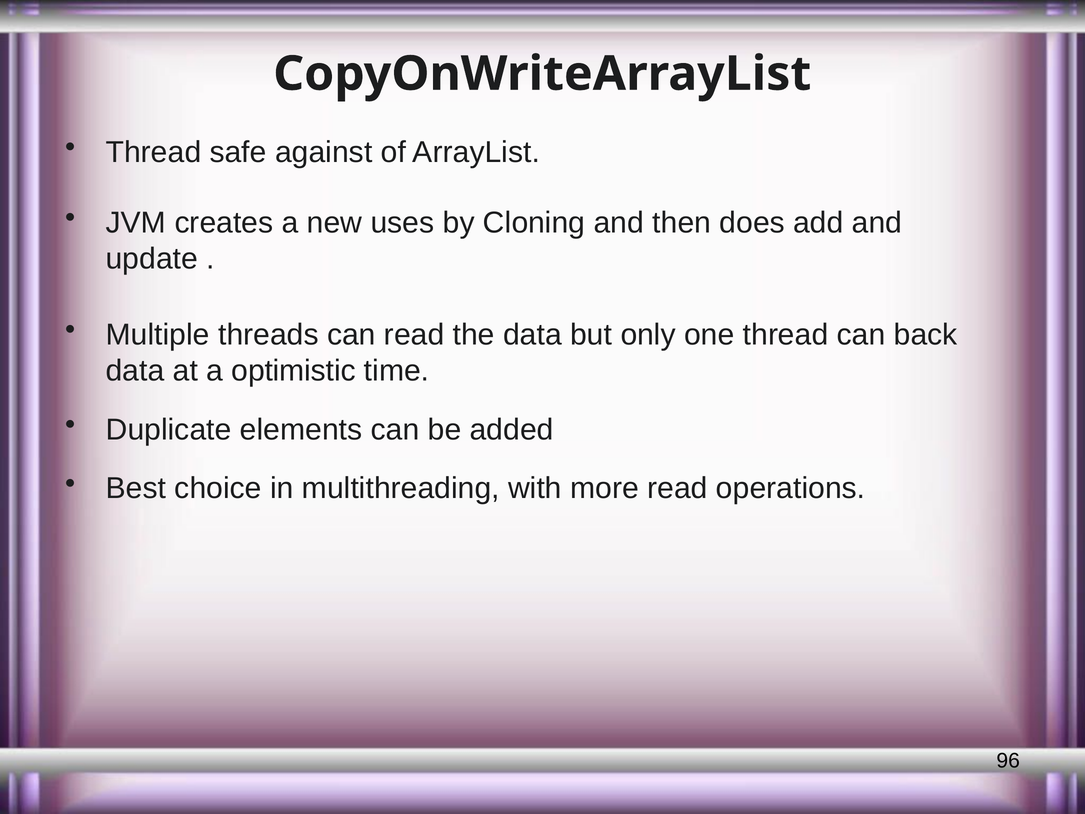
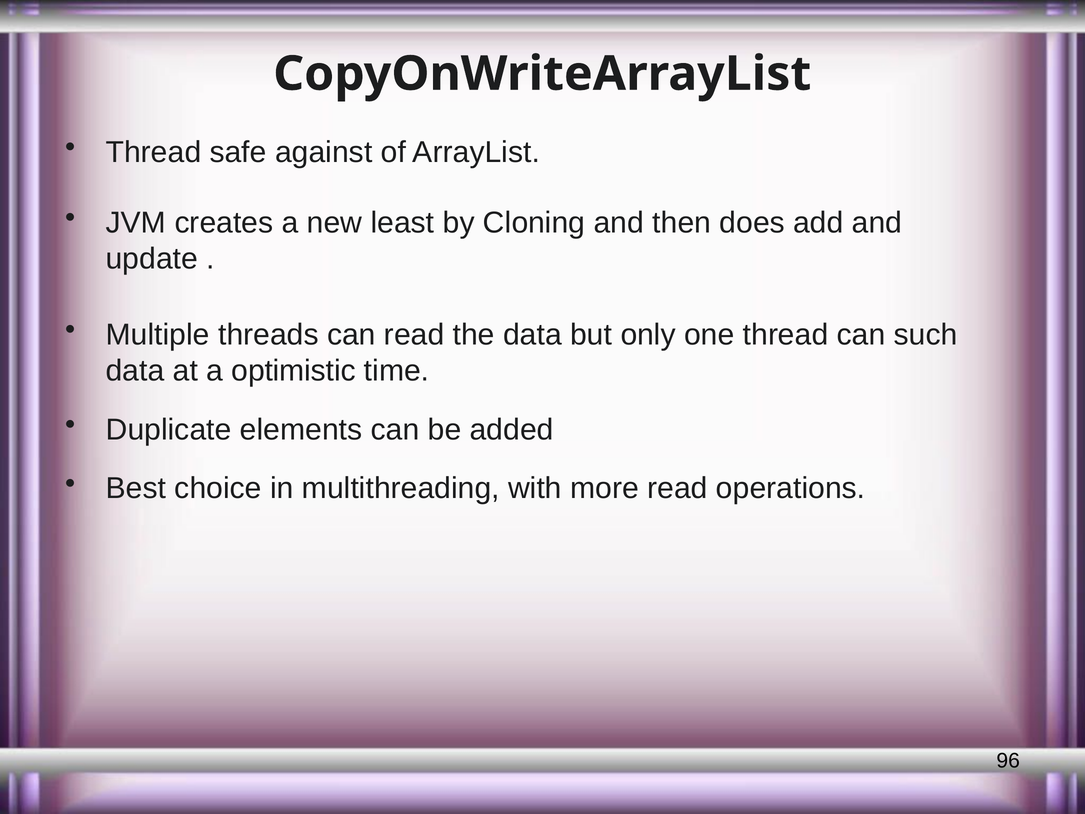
uses: uses -> least
back: back -> such
